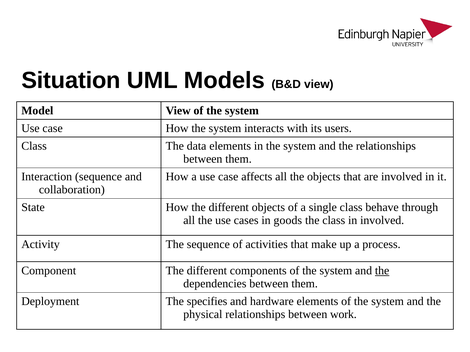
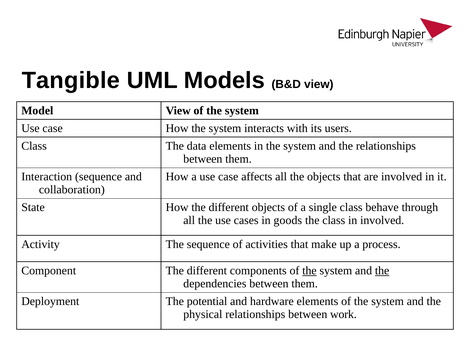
Situation: Situation -> Tangible
the at (309, 271) underline: none -> present
specifies: specifies -> potential
